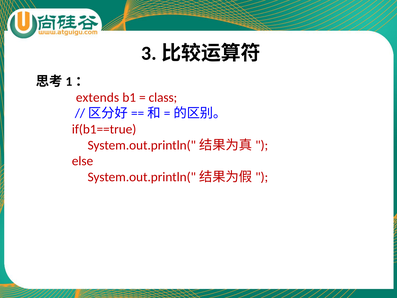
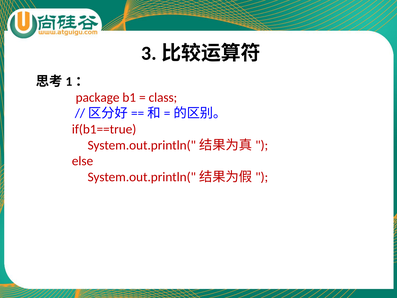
extends: extends -> package
